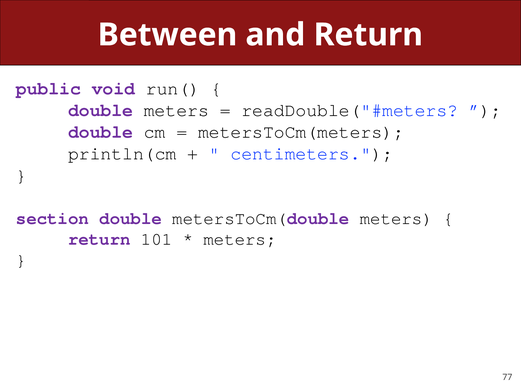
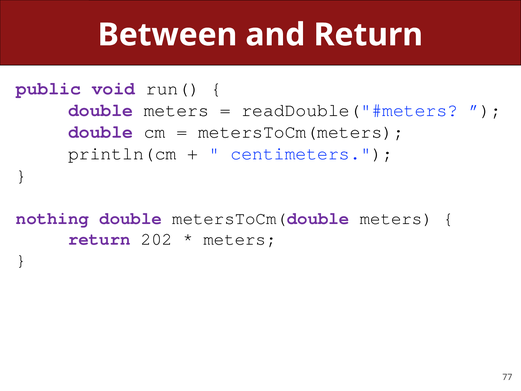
section: section -> nothing
101: 101 -> 202
